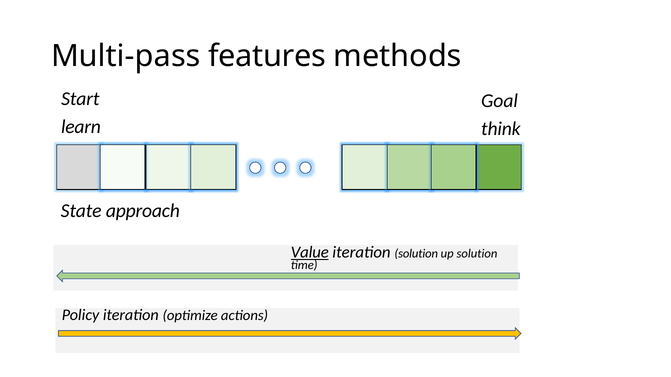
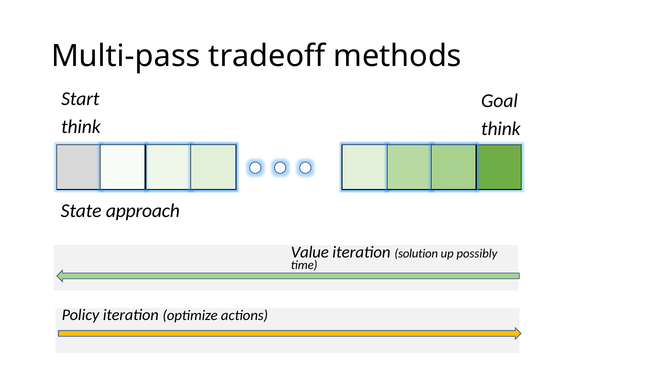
features: features -> tradeoff
learn at (81, 127): learn -> think
Value underline: present -> none
up solution: solution -> possibly
